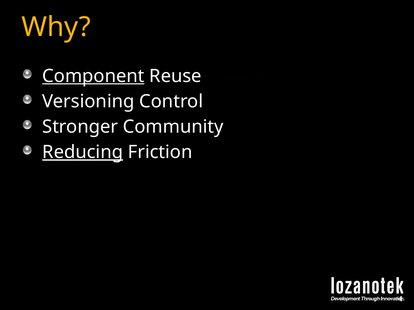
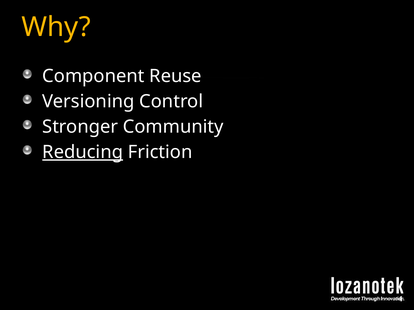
Component underline: present -> none
